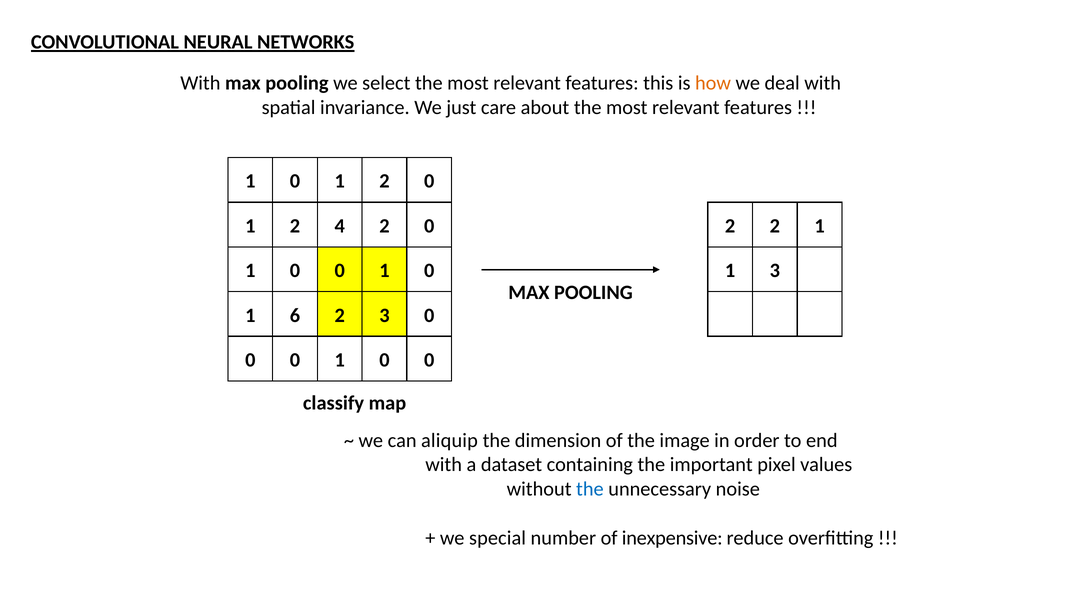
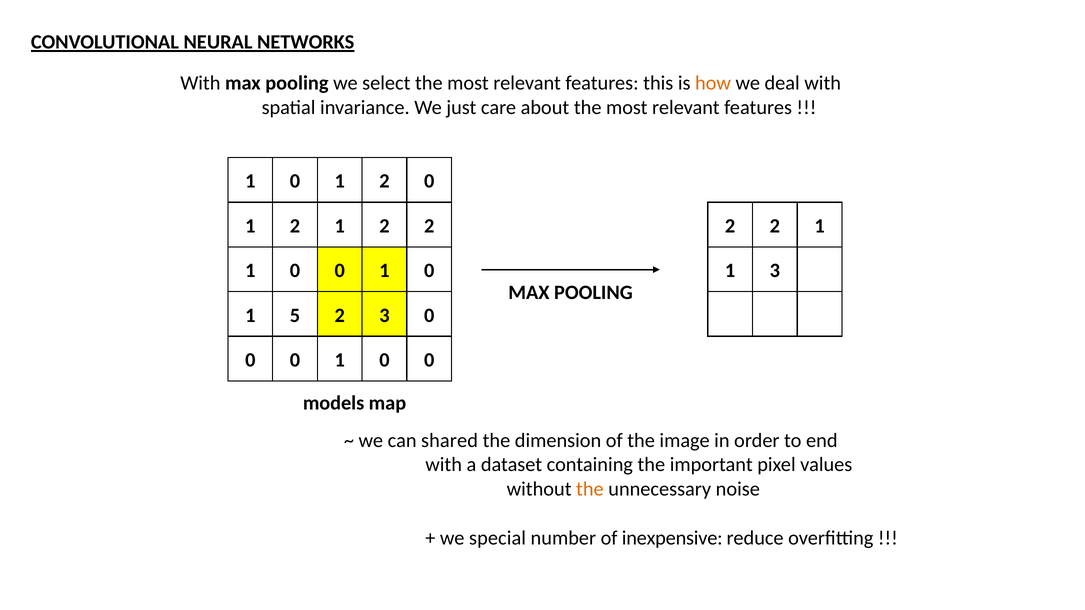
4 at (340, 226): 4 -> 1
0 at (429, 226): 0 -> 2
6: 6 -> 5
classify: classify -> models
aliquip: aliquip -> shared
the at (590, 489) colour: blue -> orange
